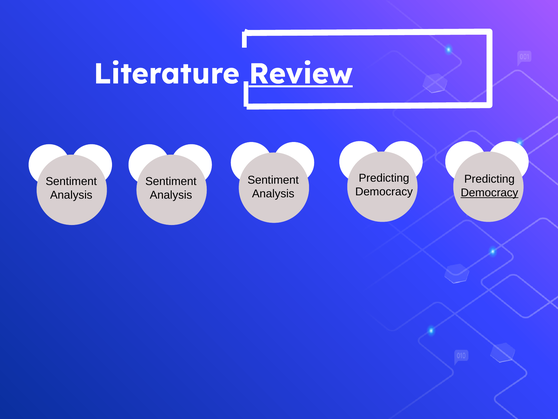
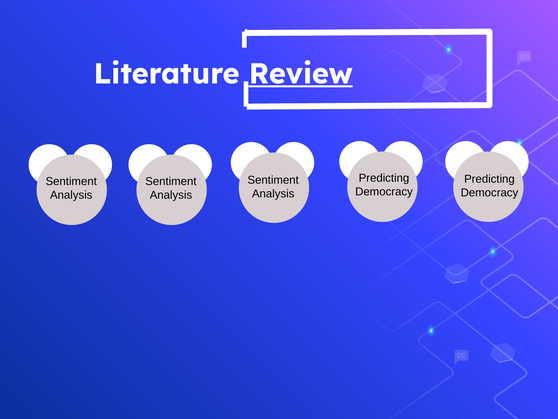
Democracy at (489, 192) underline: present -> none
